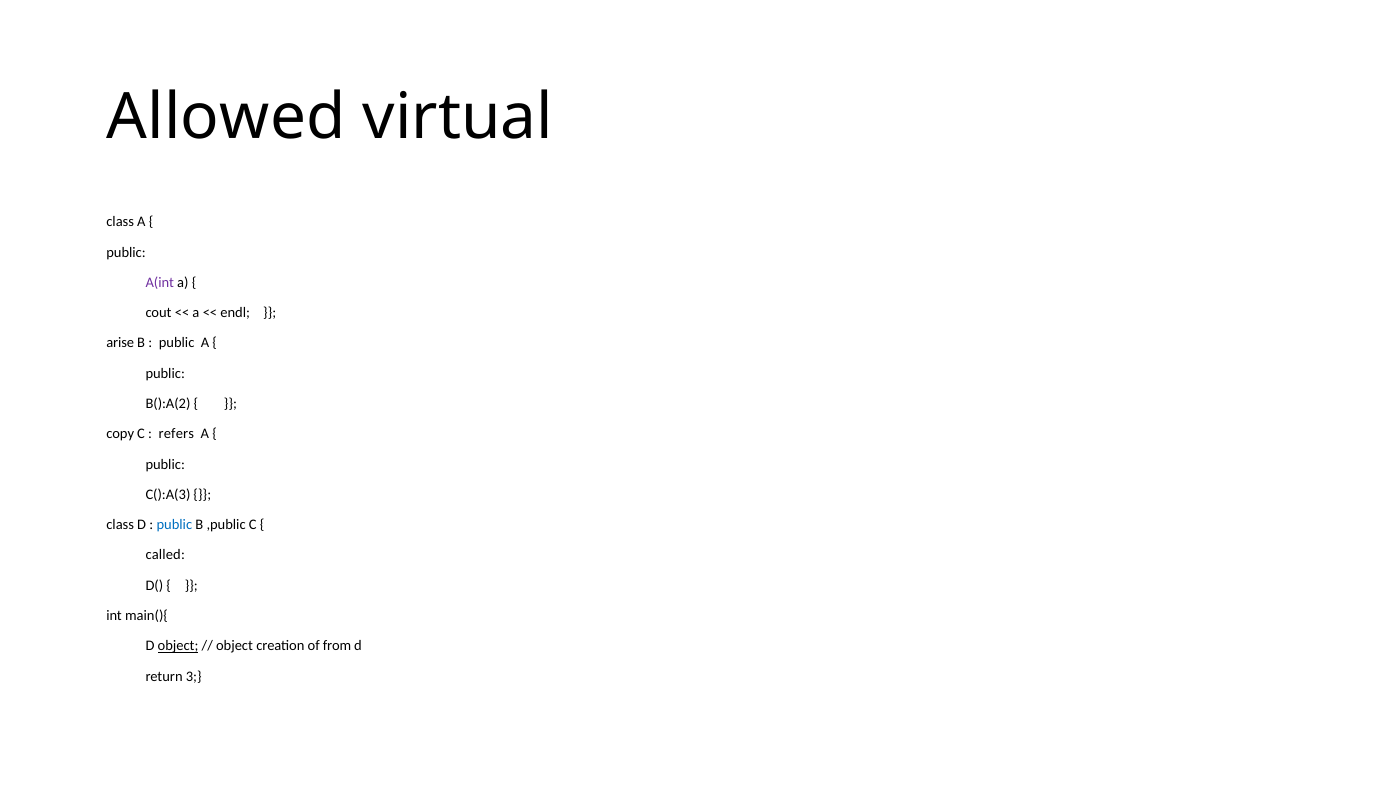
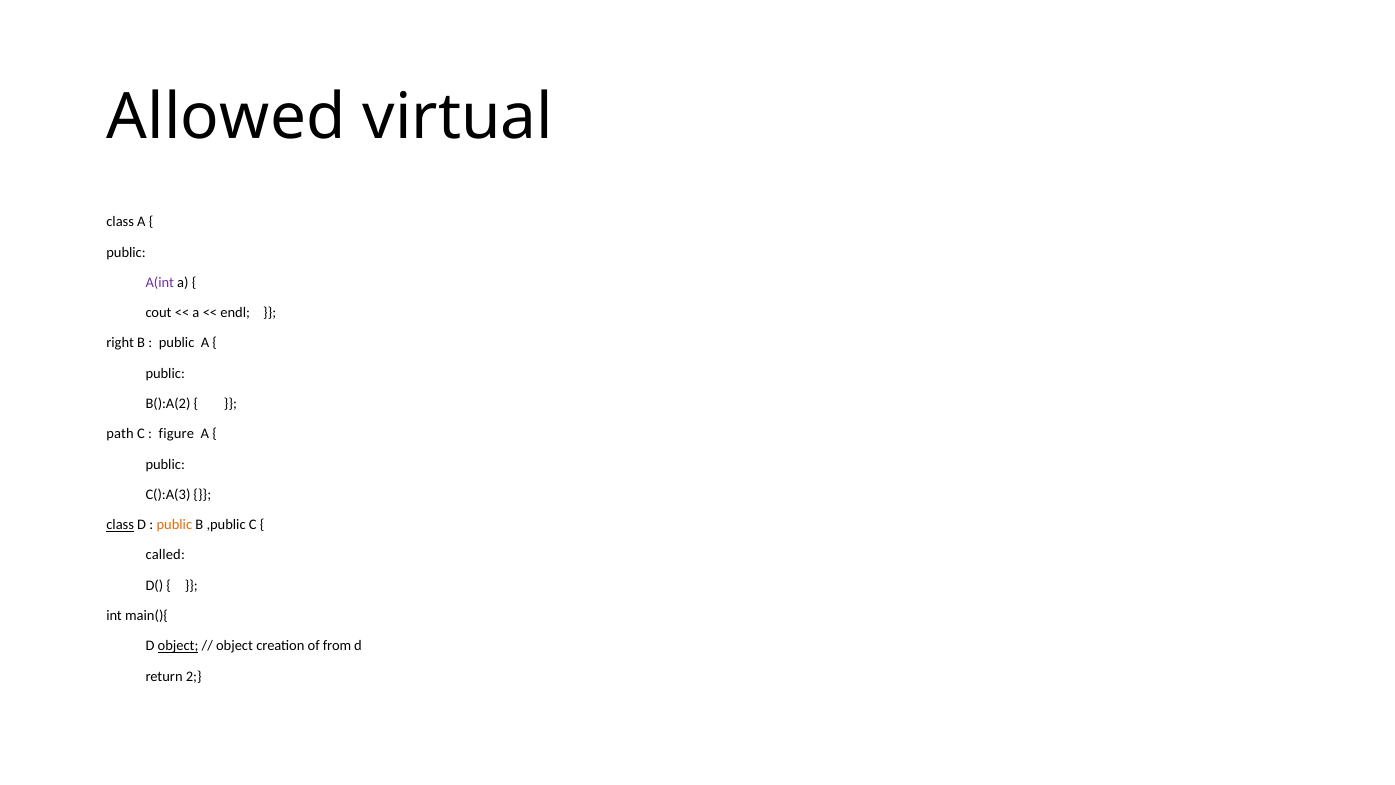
arise: arise -> right
copy: copy -> path
refers: refers -> figure
class at (120, 525) underline: none -> present
public at (174, 525) colour: blue -> orange
3: 3 -> 2
